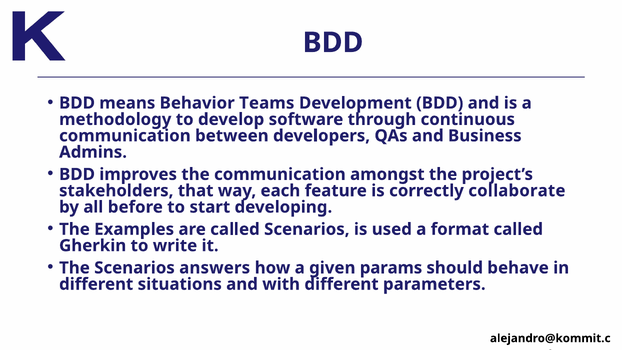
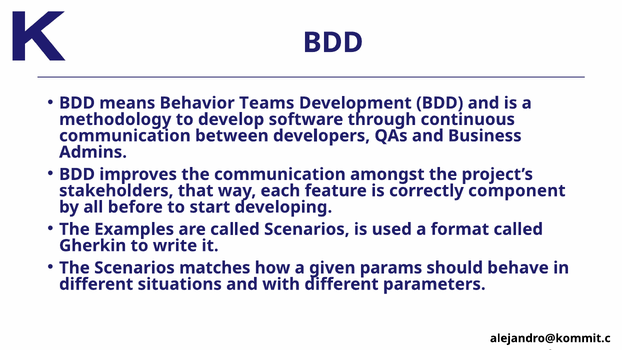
collaborate: collaborate -> component
answers: answers -> matches
